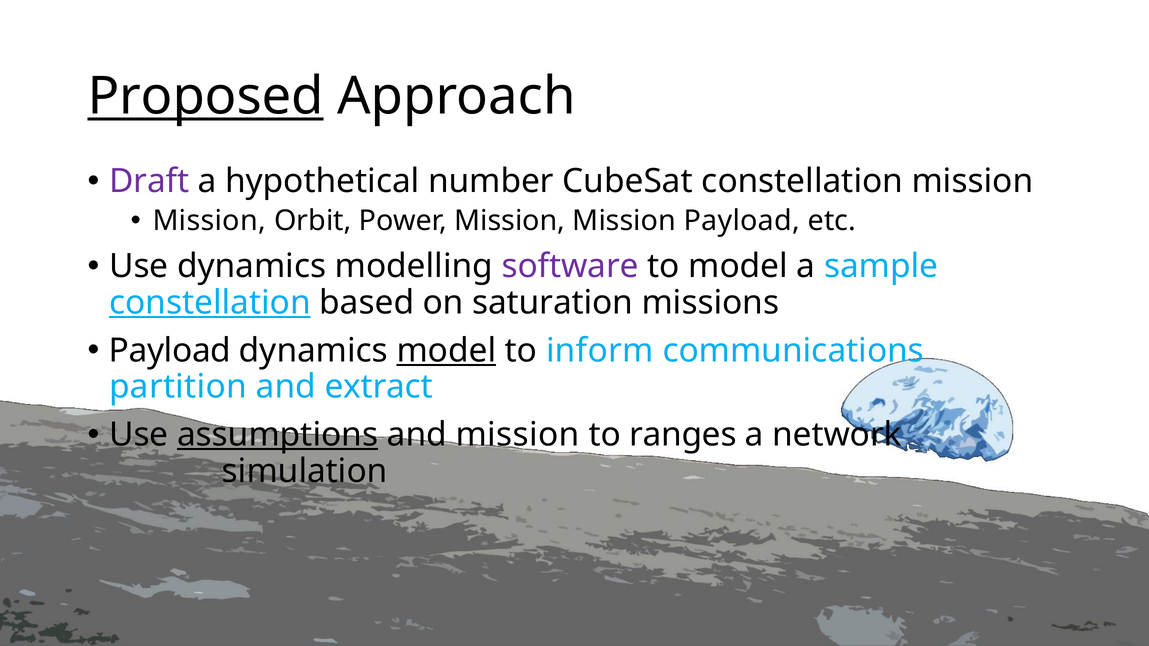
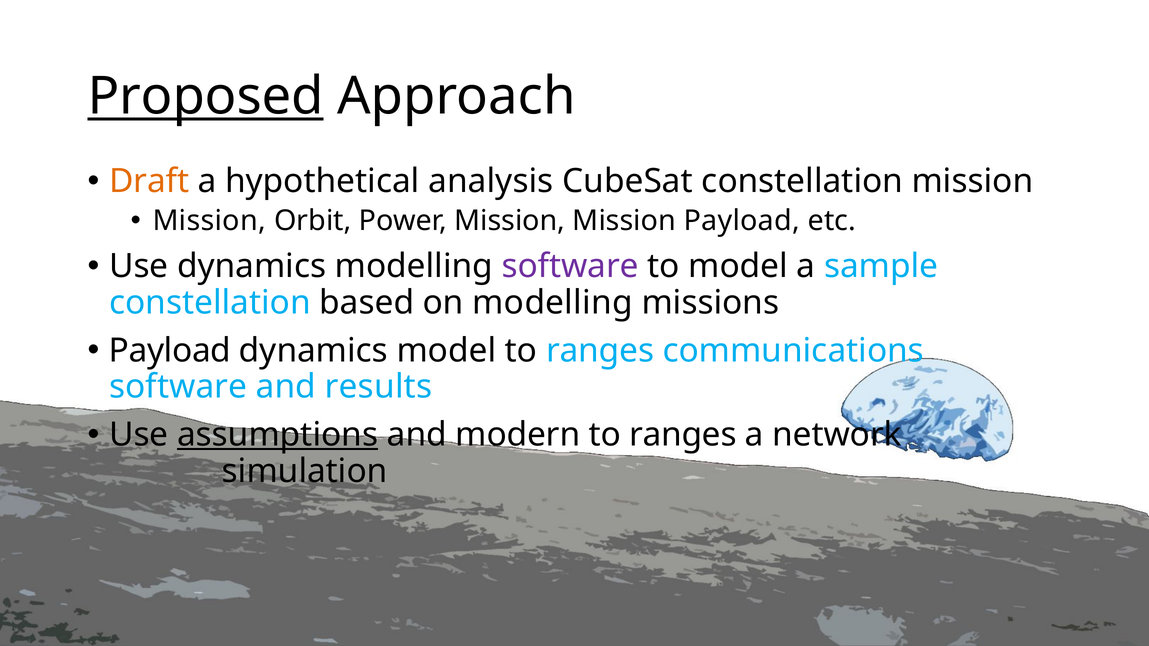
Draft colour: purple -> orange
number: number -> analysis
constellation at (210, 303) underline: present -> none
on saturation: saturation -> modelling
model at (446, 351) underline: present -> none
inform at (600, 351): inform -> ranges
partition at (178, 387): partition -> software
extract: extract -> results
and mission: mission -> modern
